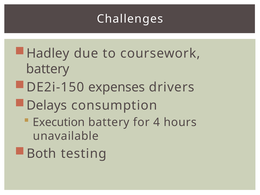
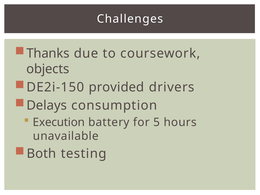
Hadley: Hadley -> Thanks
battery at (48, 69): battery -> objects
expenses: expenses -> provided
4: 4 -> 5
